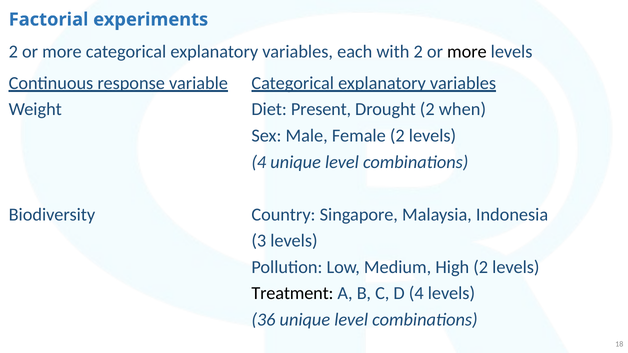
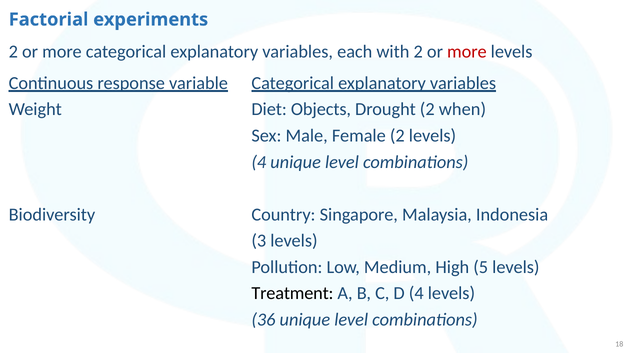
more at (467, 52) colour: black -> red
Present: Present -> Objects
High 2: 2 -> 5
